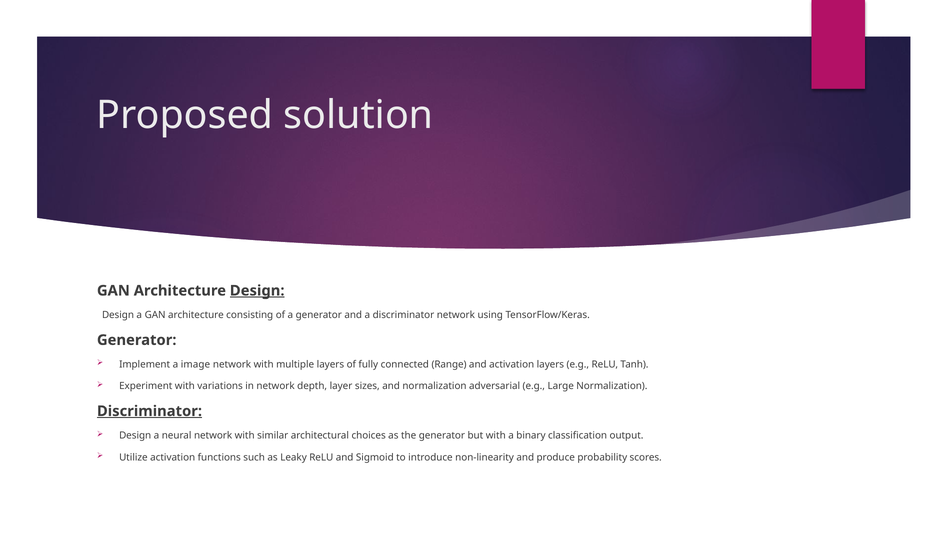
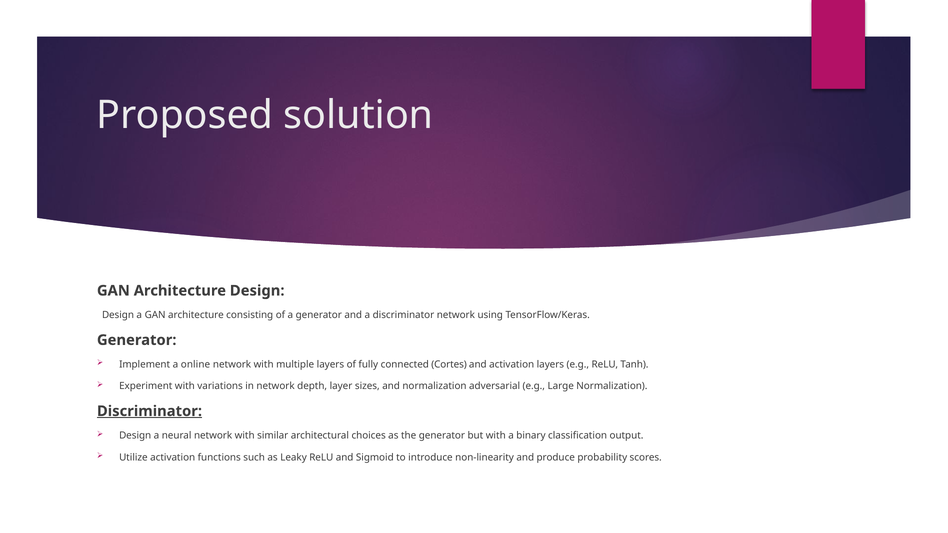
Design at (257, 291) underline: present -> none
image: image -> online
Range: Range -> Cortes
